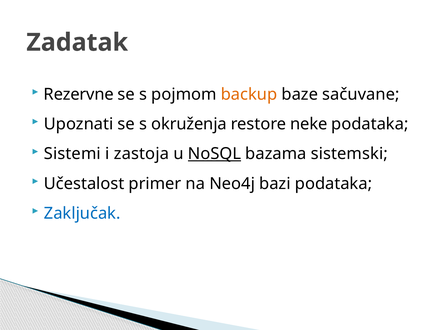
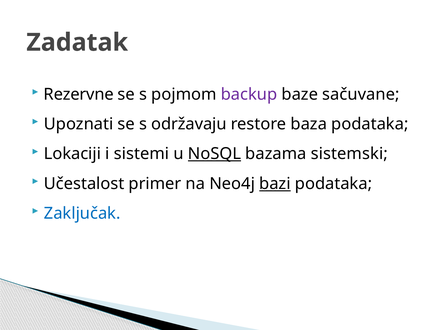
backup colour: orange -> purple
okruženja: okruženja -> održavaju
neke: neke -> baza
Sistemi: Sistemi -> Lokaciji
zastoja: zastoja -> sistemi
bazi underline: none -> present
